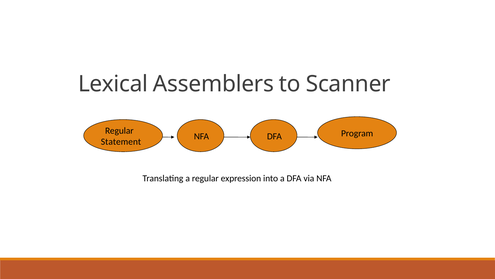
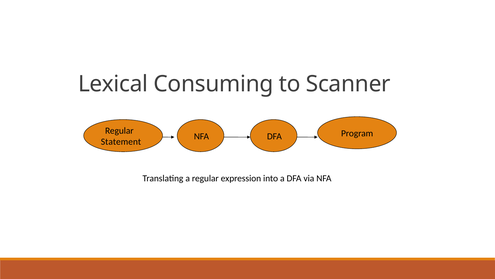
Assemblers: Assemblers -> Consuming
